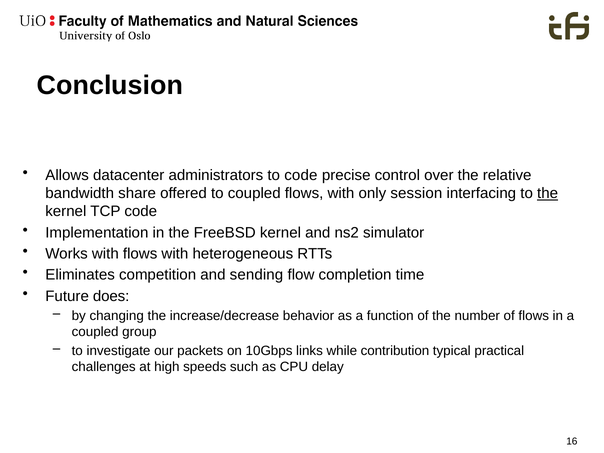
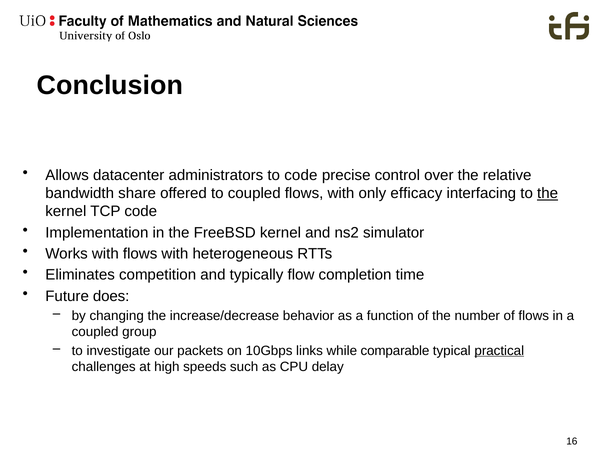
session: session -> efficacy
sending: sending -> typically
contribution: contribution -> comparable
practical underline: none -> present
